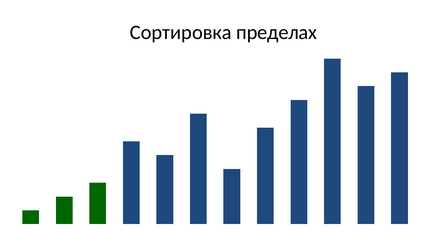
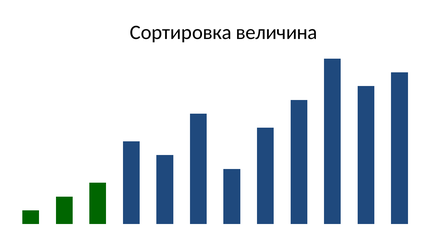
пределах: пределах -> величина
